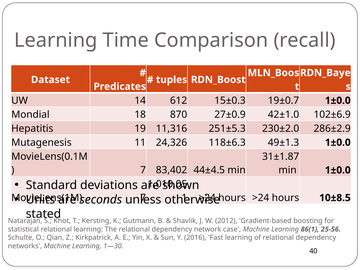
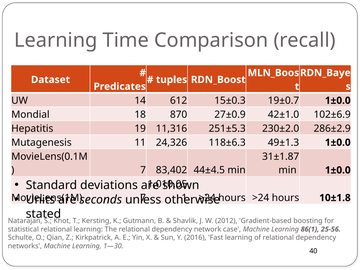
10±8.5: 10±8.5 -> 10±1.8
